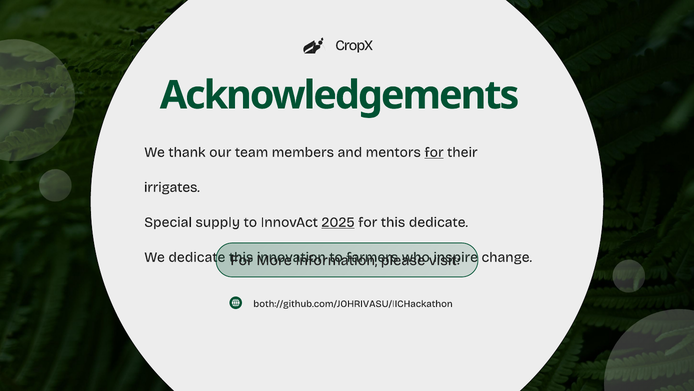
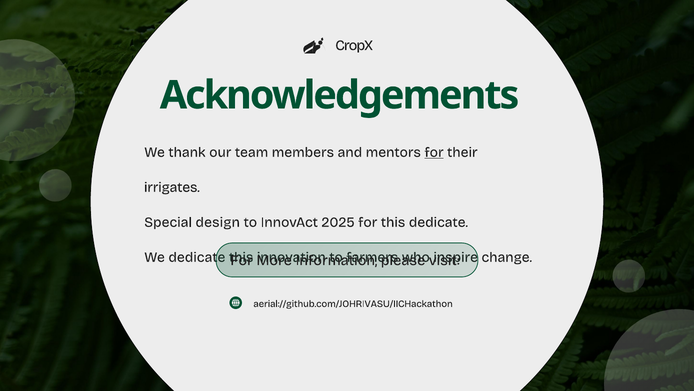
supply: supply -> design
2025 underline: present -> none
both://github.com/JOHRIVASU/IICHackathon: both://github.com/JOHRIVASU/IICHackathon -> aerial://github.com/JOHRIVASU/IICHackathon
